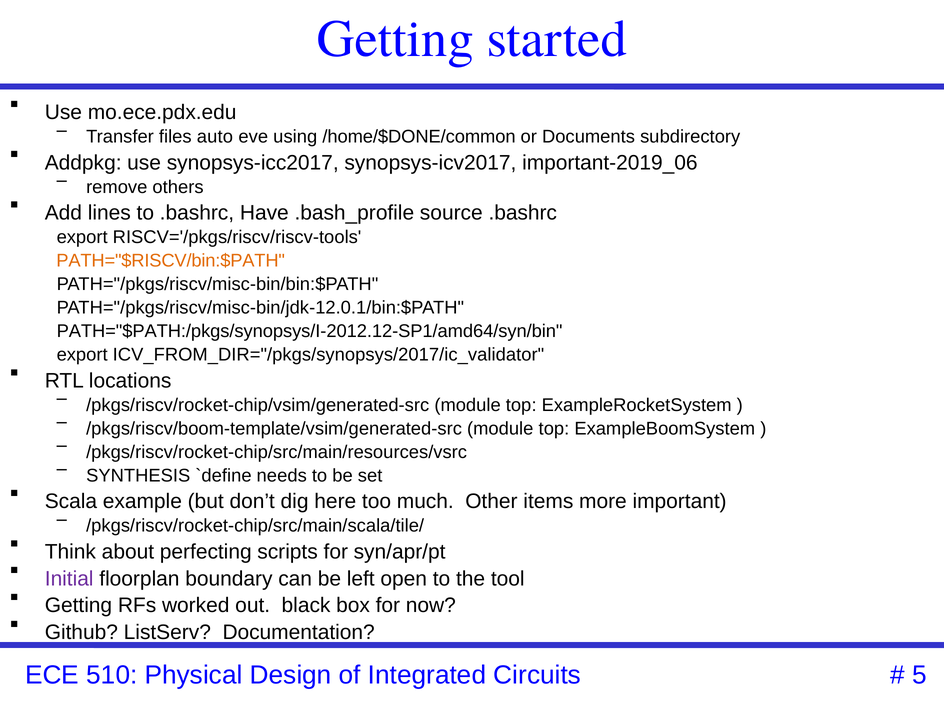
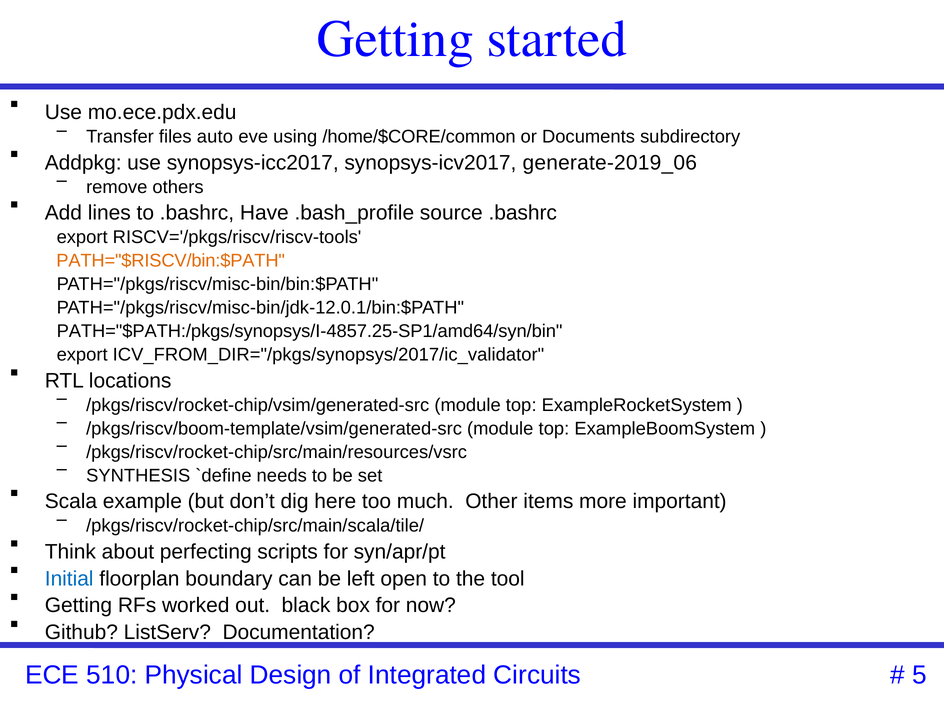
/home/$DONE/common: /home/$DONE/common -> /home/$CORE/common
important-2019_06: important-2019_06 -> generate-2019_06
PATH="$PATH:/pkgs/synopsys/I-2012.12-SP1/amd64/syn/bin: PATH="$PATH:/pkgs/synopsys/I-2012.12-SP1/amd64/syn/bin -> PATH="$PATH:/pkgs/synopsys/I-4857.25-SP1/amd64/syn/bin
Initial colour: purple -> blue
